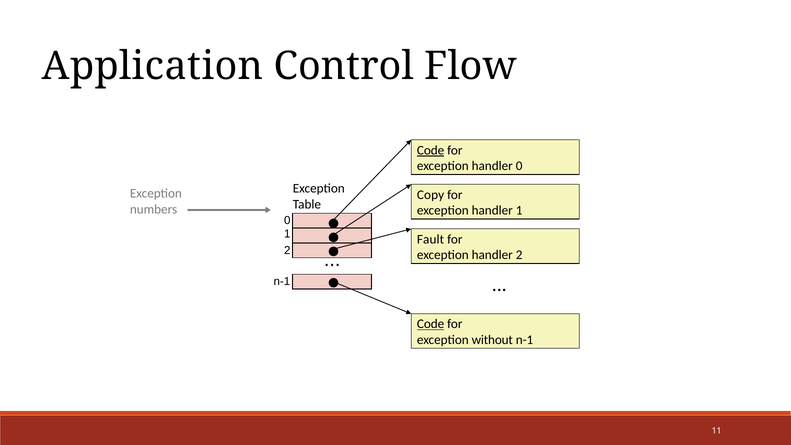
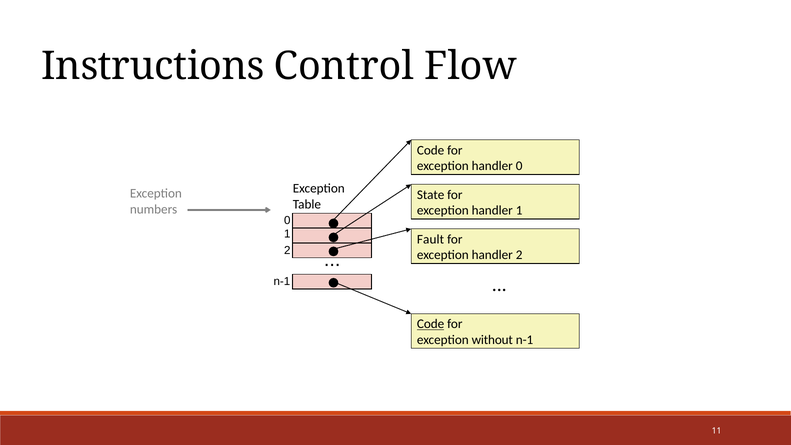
Application: Application -> Instructions
Code at (431, 150) underline: present -> none
Copy: Copy -> State
